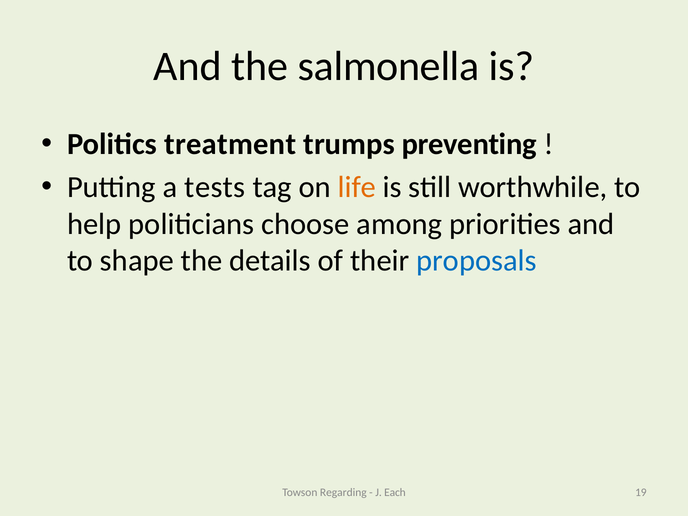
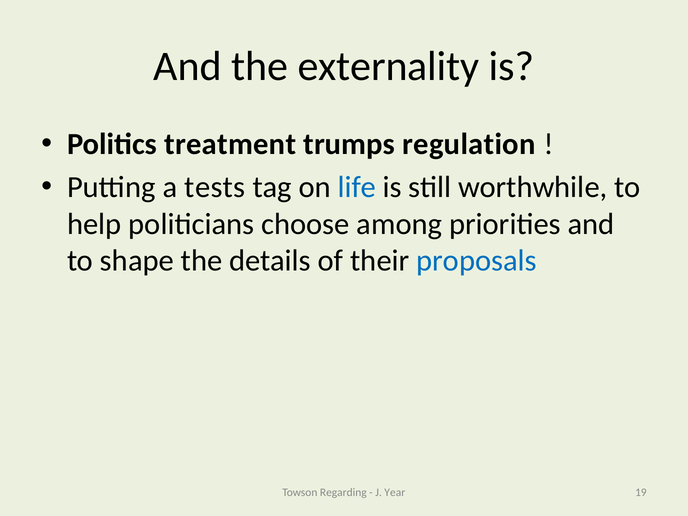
salmonella: salmonella -> externality
preventing: preventing -> regulation
life colour: orange -> blue
Each: Each -> Year
